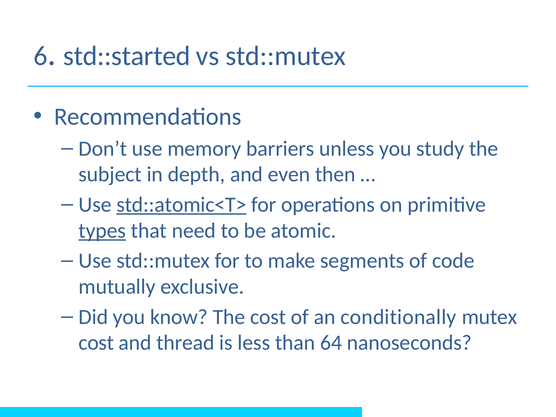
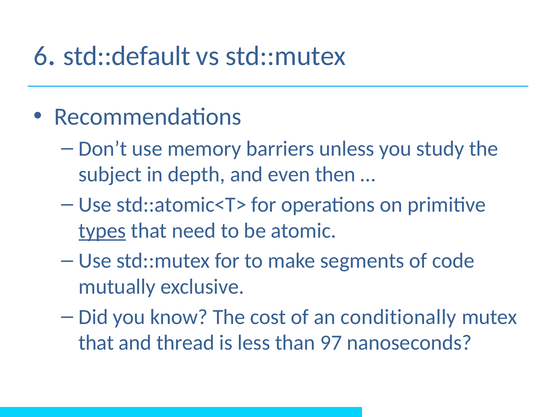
std::started: std::started -> std::default
std::atomic<T> underline: present -> none
cost at (96, 343): cost -> that
64: 64 -> 97
